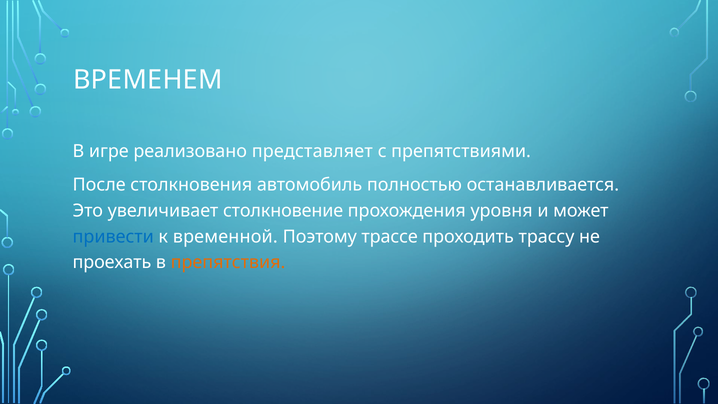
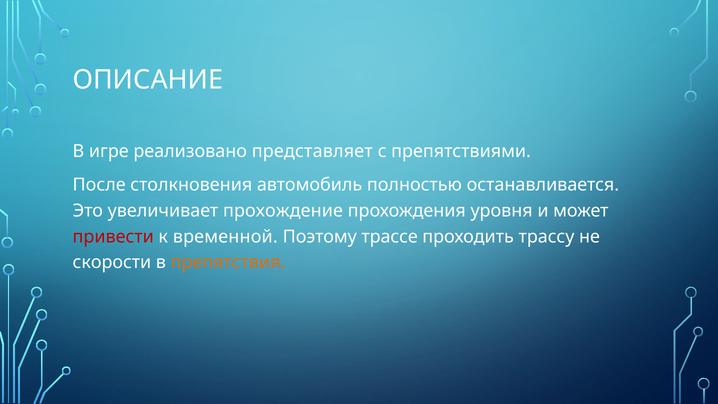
ВРЕМЕНЕМ: ВРЕМЕНЕМ -> ОПИСАНИЕ
столкновение: столкновение -> прохождение
привести colour: blue -> red
проехать: проехать -> скорости
